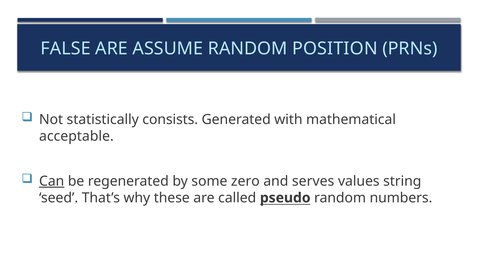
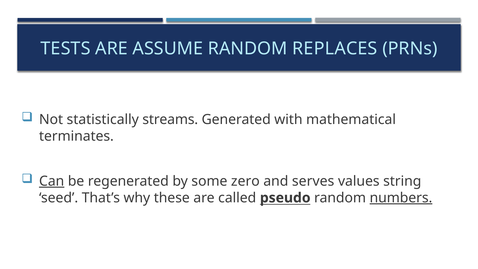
FALSE: FALSE -> TESTS
POSITION: POSITION -> REPLACES
consists: consists -> streams
acceptable: acceptable -> terminates
numbers underline: none -> present
